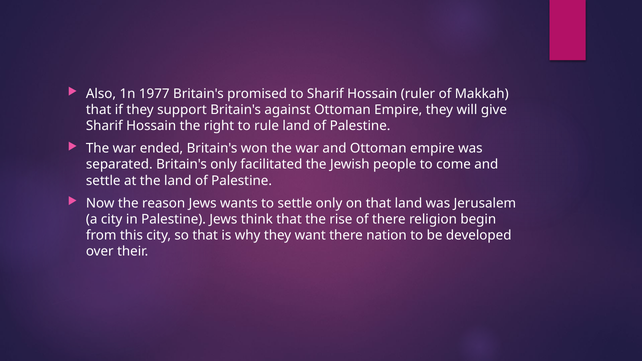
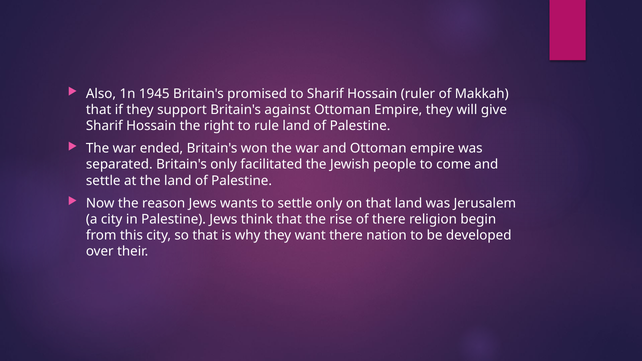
1977: 1977 -> 1945
